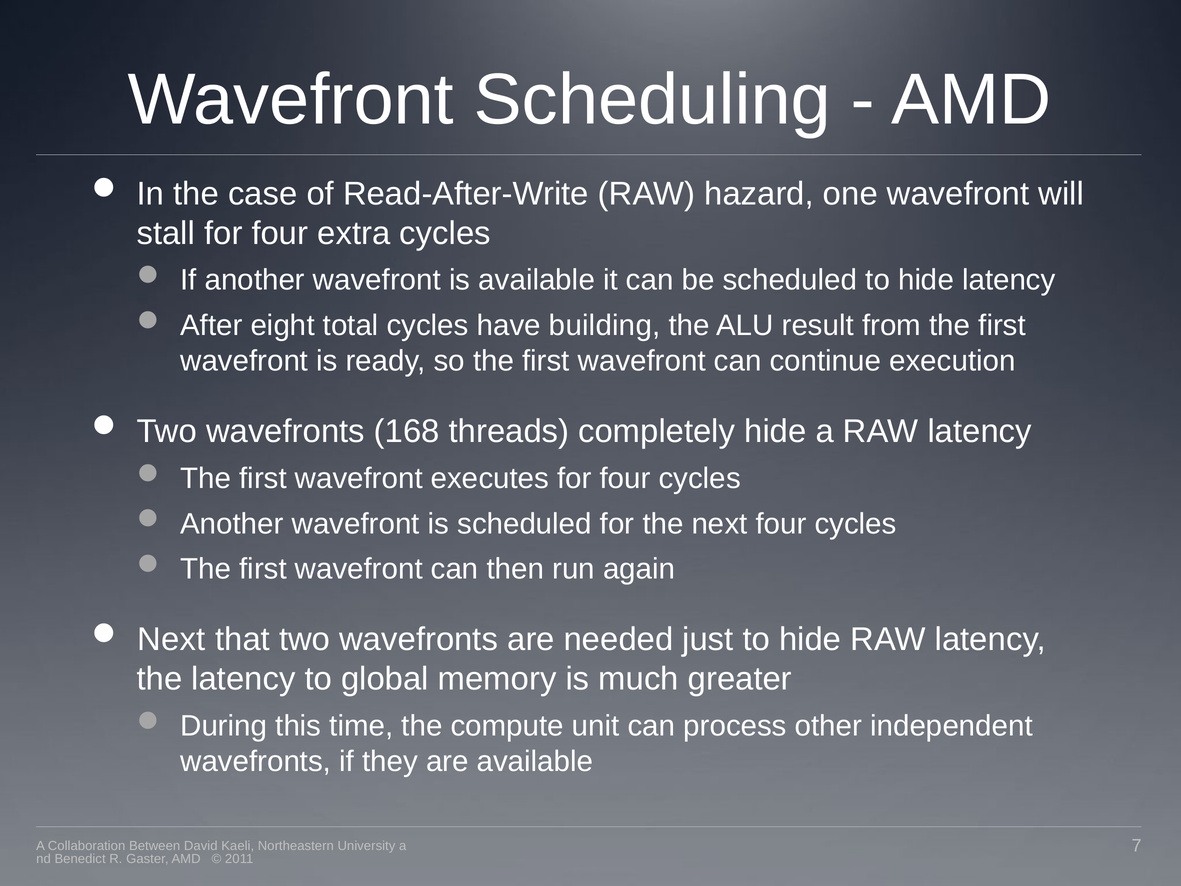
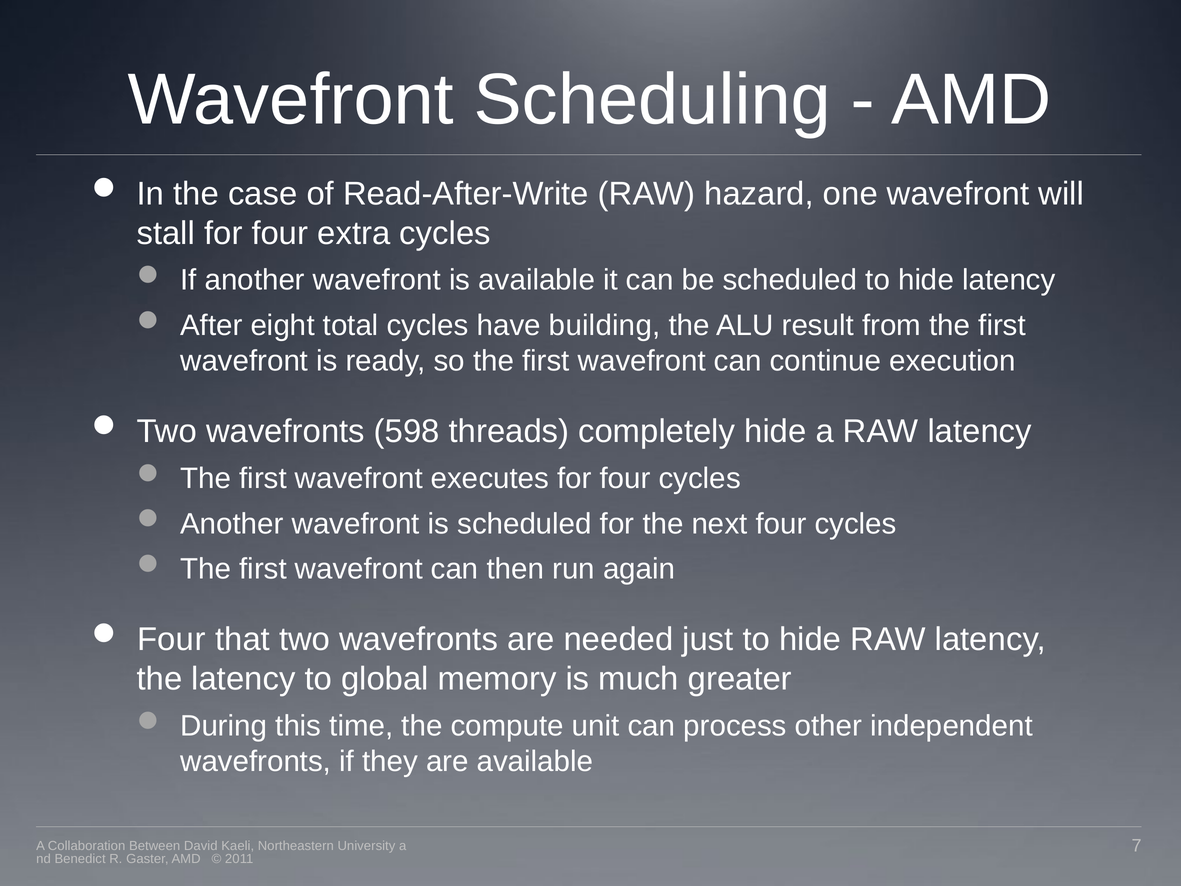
168: 168 -> 598
Next at (171, 639): Next -> Four
